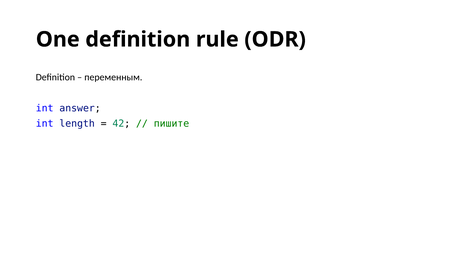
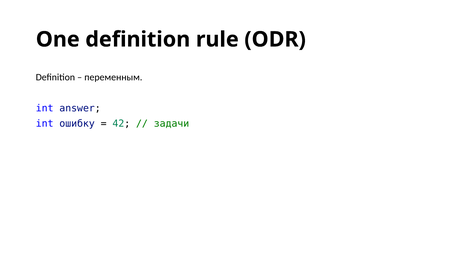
length: length -> ошибку
пишите: пишите -> задачи
